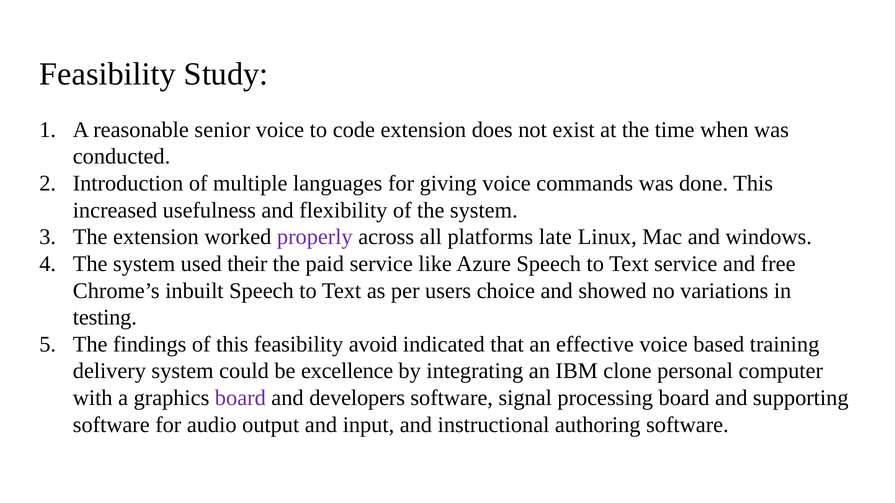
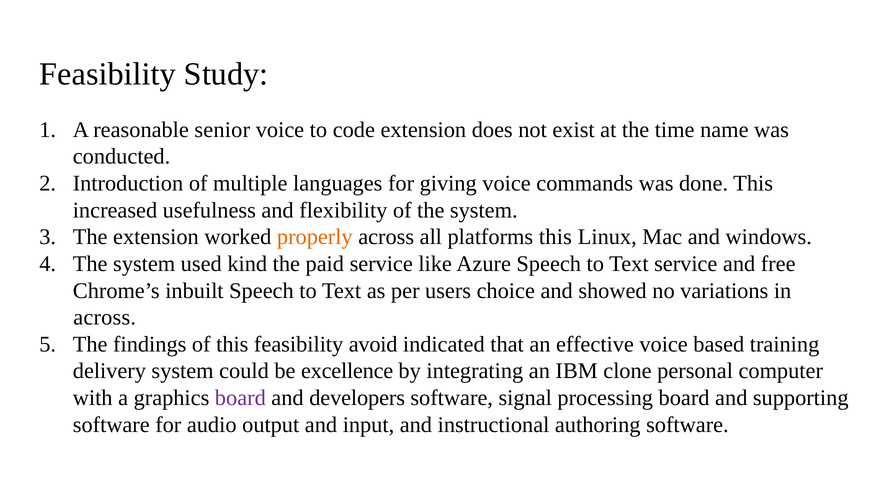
when: when -> name
properly colour: purple -> orange
platforms late: late -> this
their: their -> kind
testing at (105, 318): testing -> across
